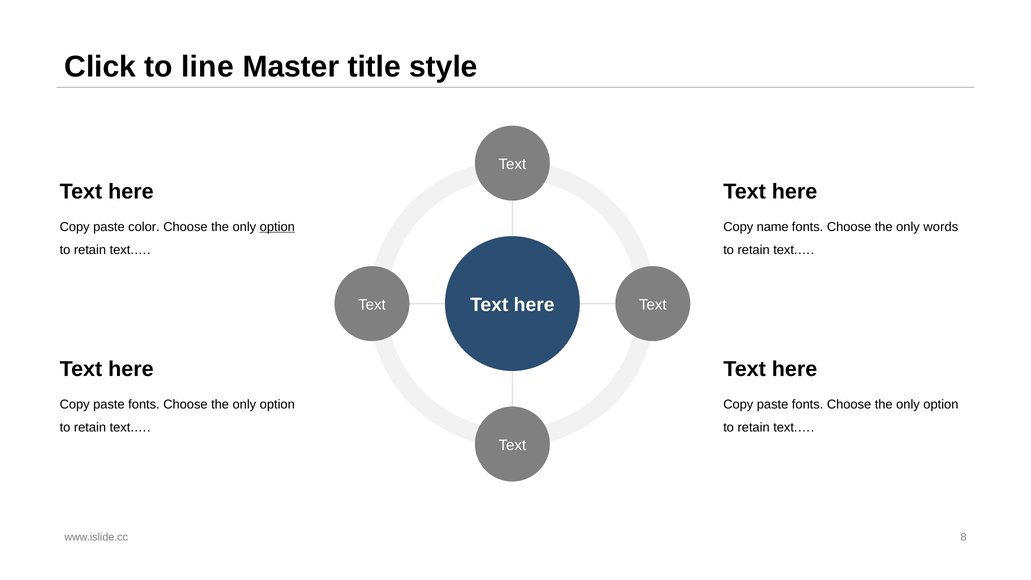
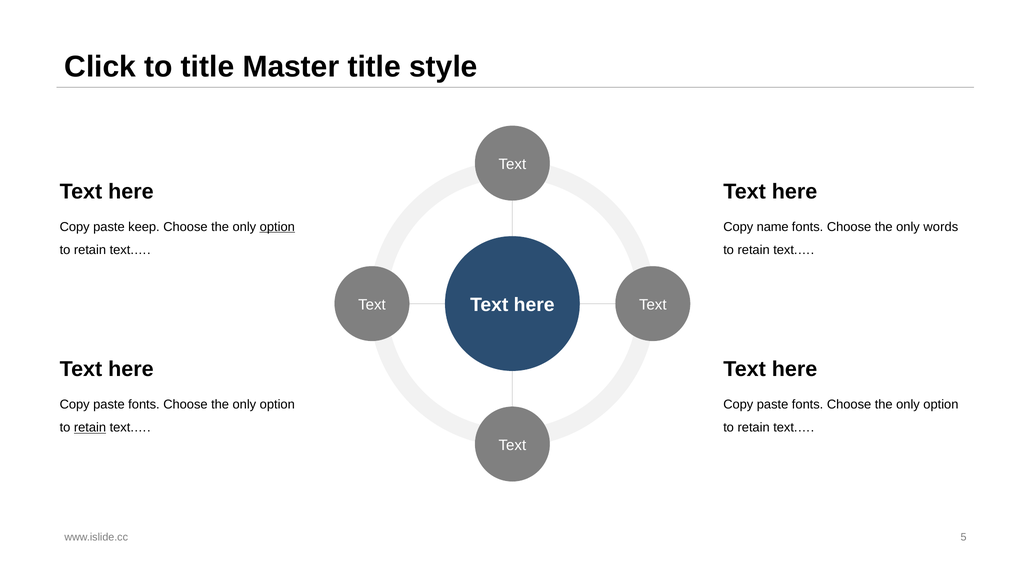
to line: line -> title
color: color -> keep
retain at (90, 428) underline: none -> present
8: 8 -> 5
